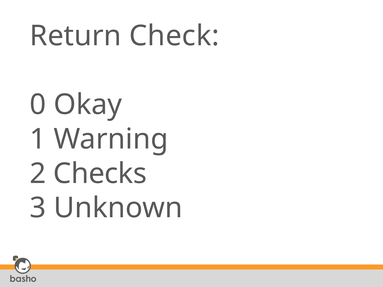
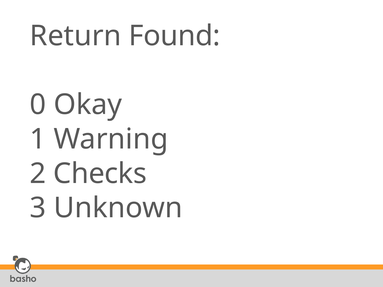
Check: Check -> Found
